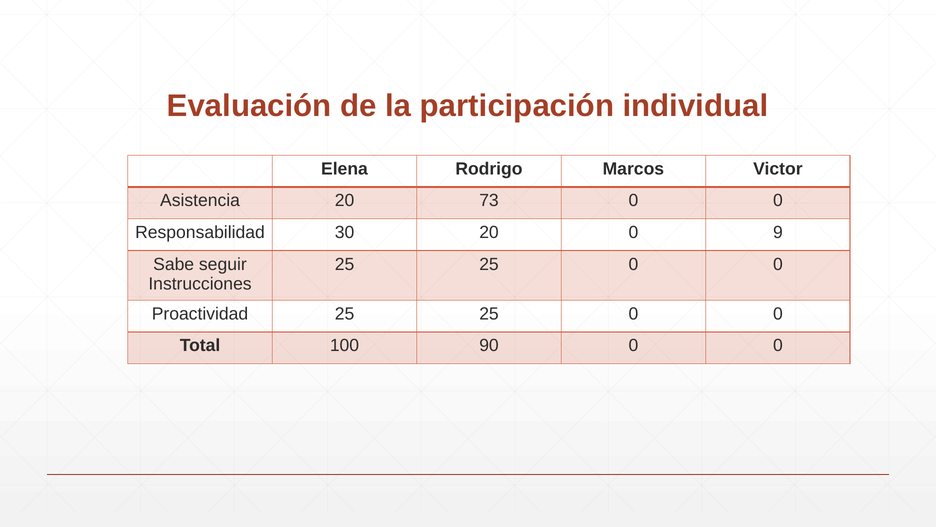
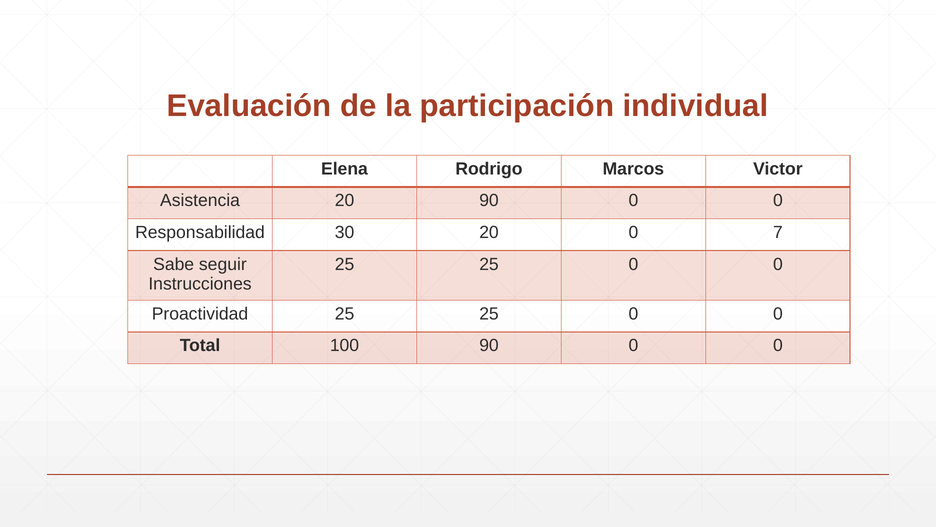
20 73: 73 -> 90
9: 9 -> 7
